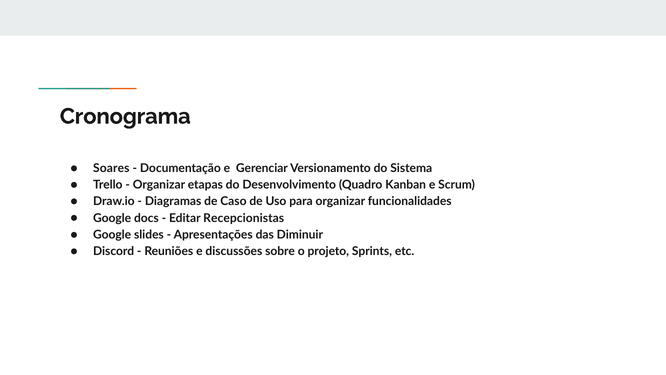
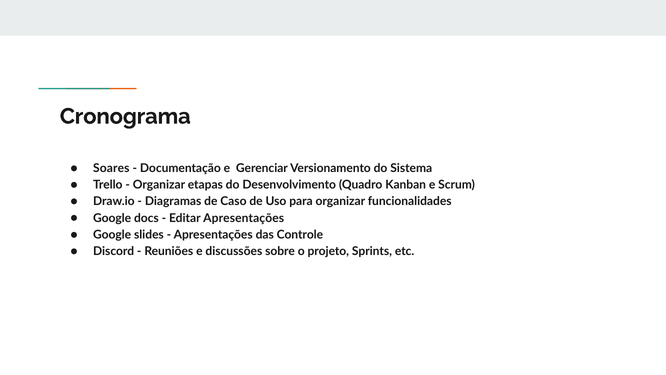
Editar Recepcionistas: Recepcionistas -> Apresentações
Diminuir: Diminuir -> Controle
